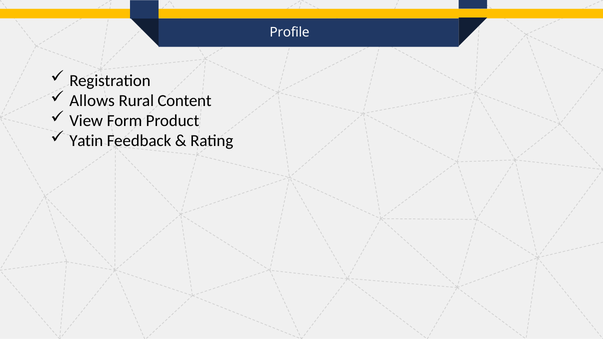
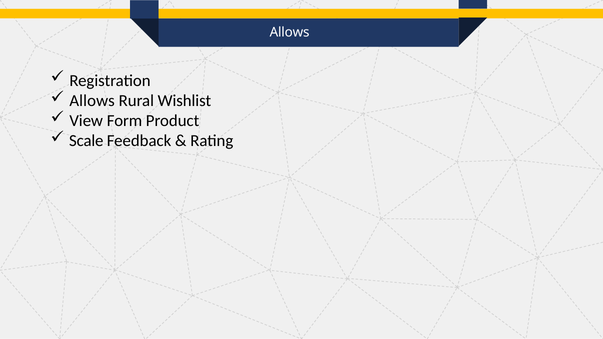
Profile at (290, 32): Profile -> Allows
Content: Content -> Wishlist
Yatin: Yatin -> Scale
